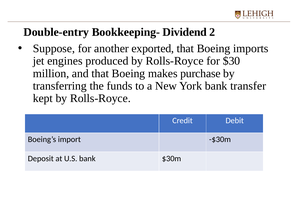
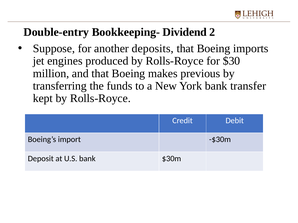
exported: exported -> deposits
purchase: purchase -> previous
